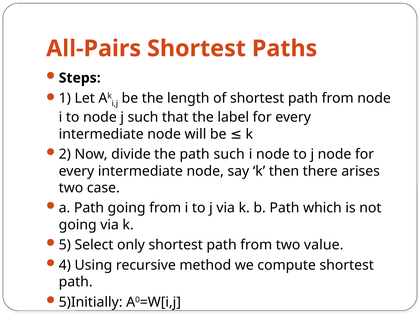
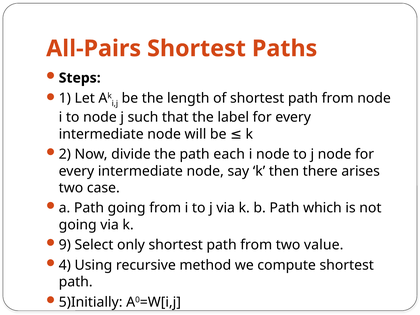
path such: such -> each
5: 5 -> 9
